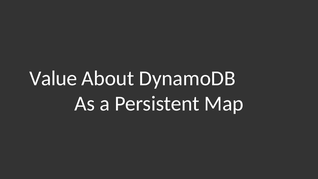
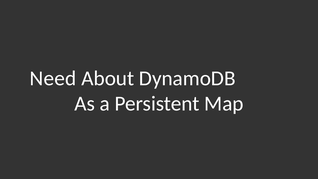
Value: Value -> Need
